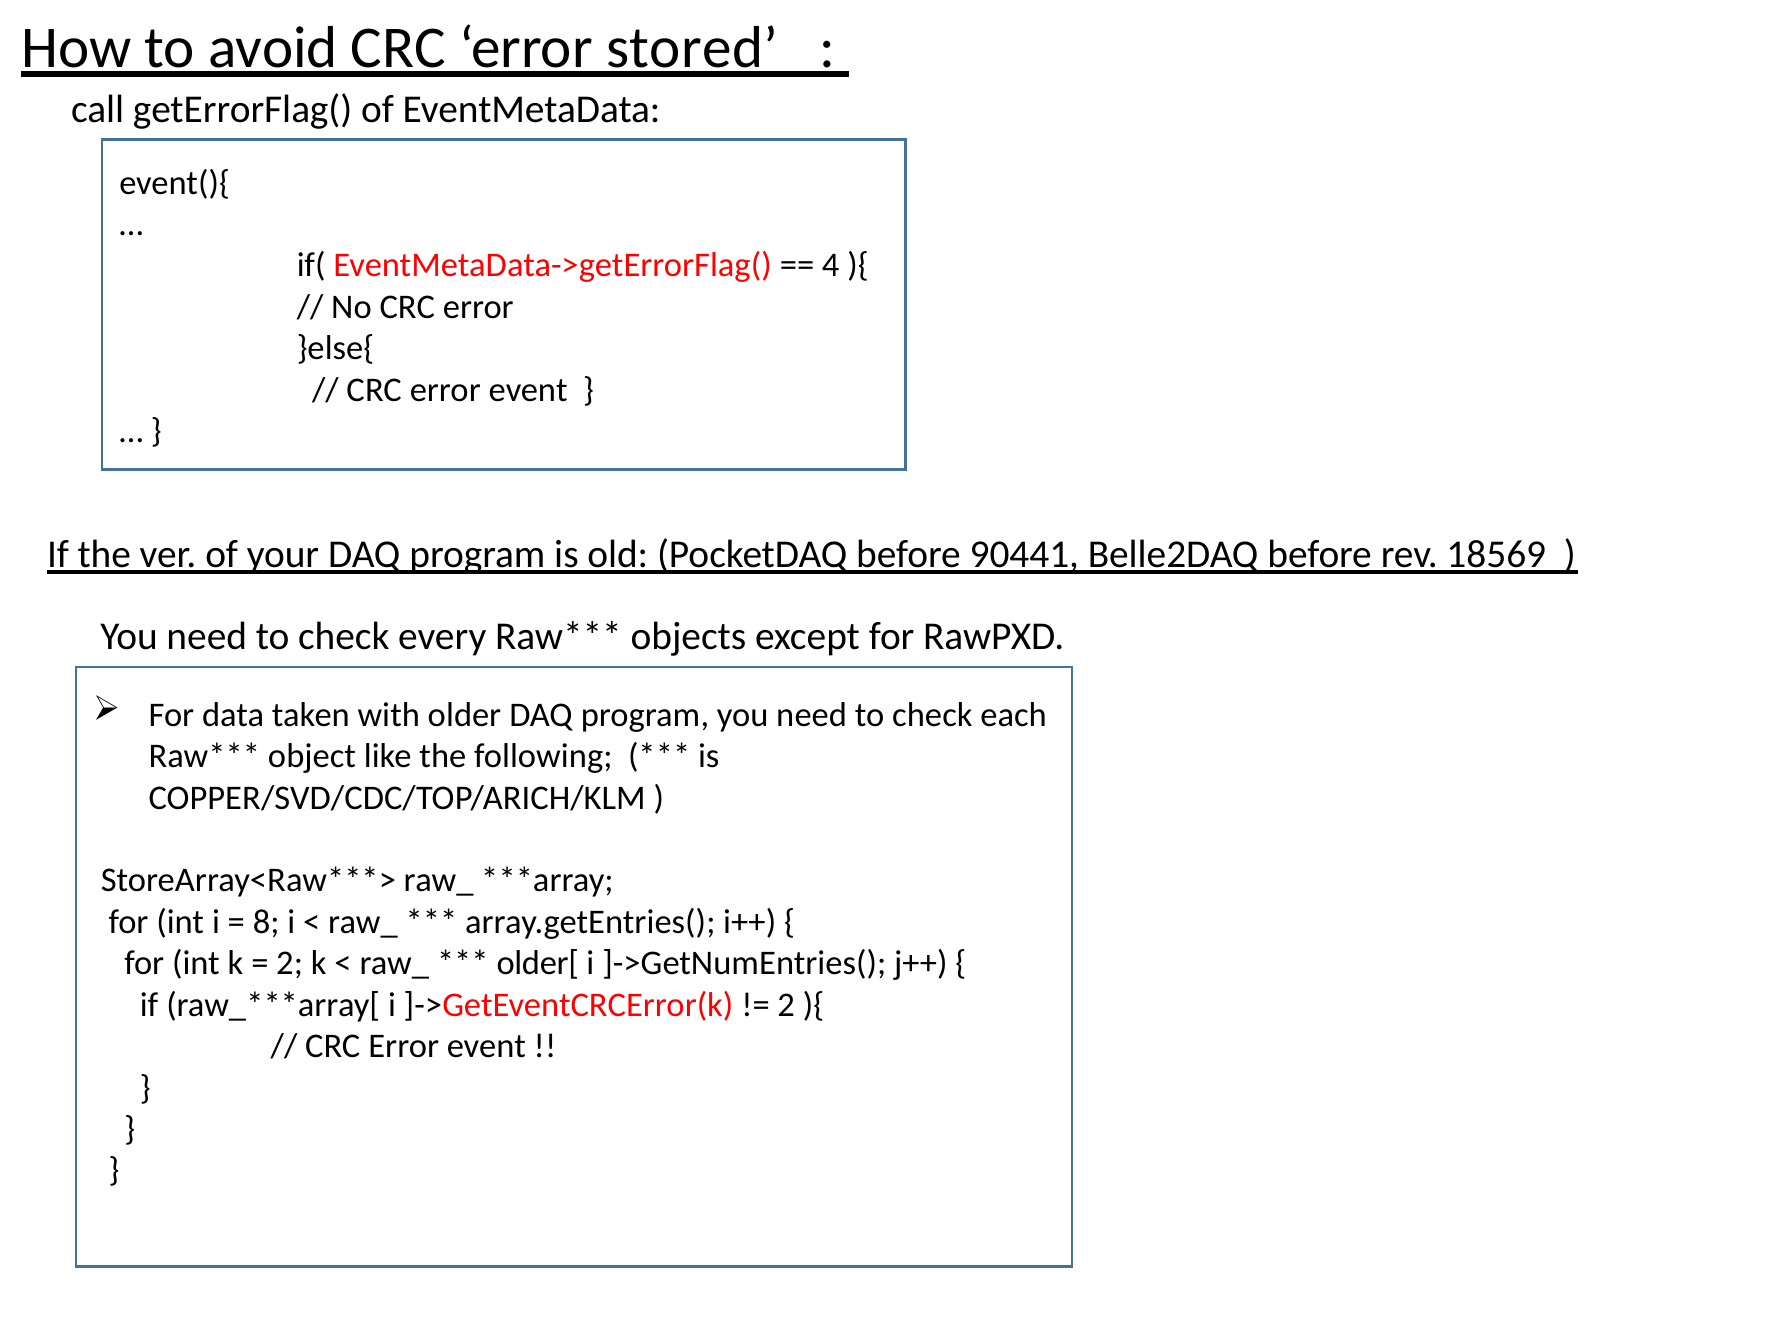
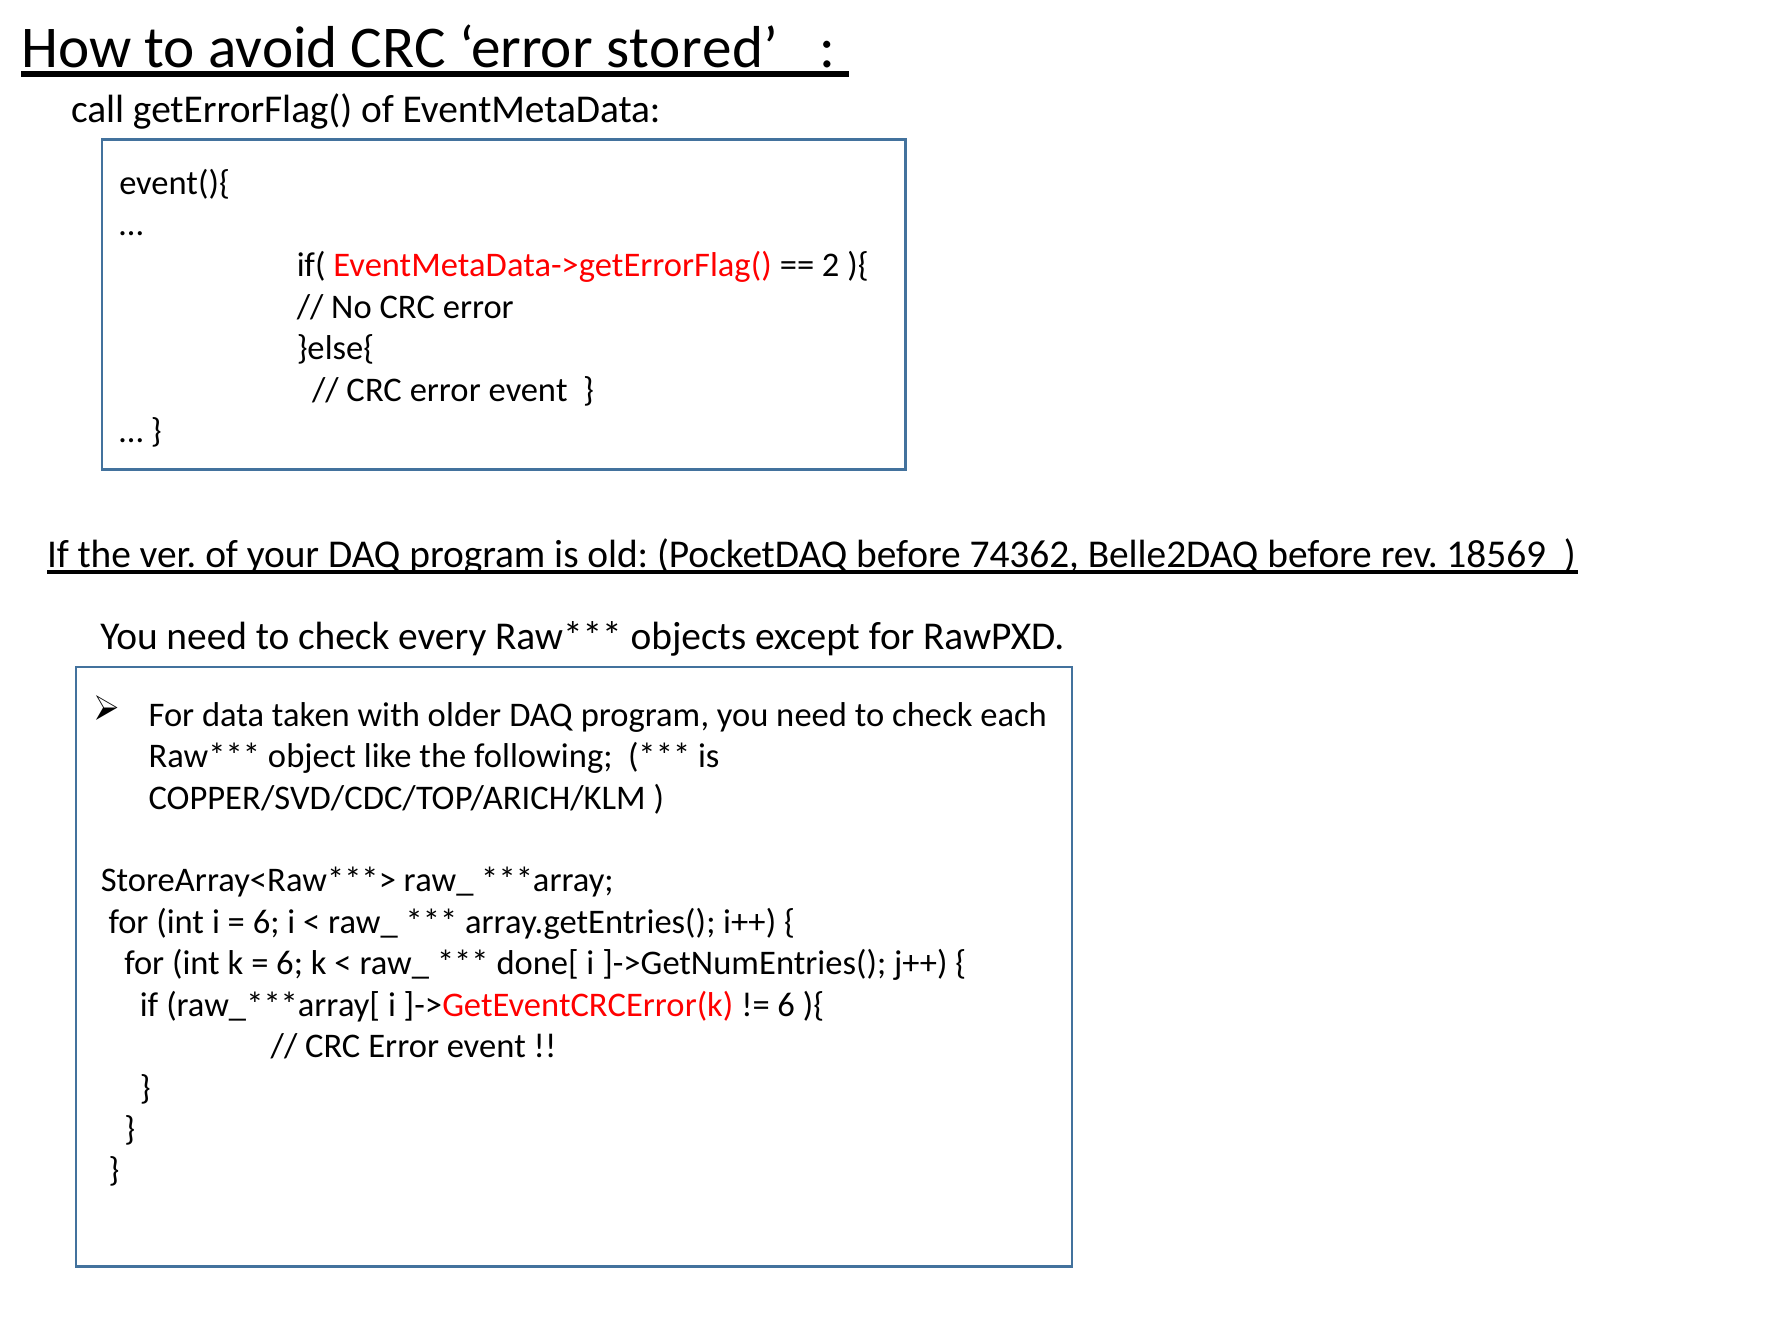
4: 4 -> 2
90441: 90441 -> 74362
8 at (266, 922): 8 -> 6
2 at (290, 964): 2 -> 6
older[: older[ -> done[
2 at (786, 1005): 2 -> 6
